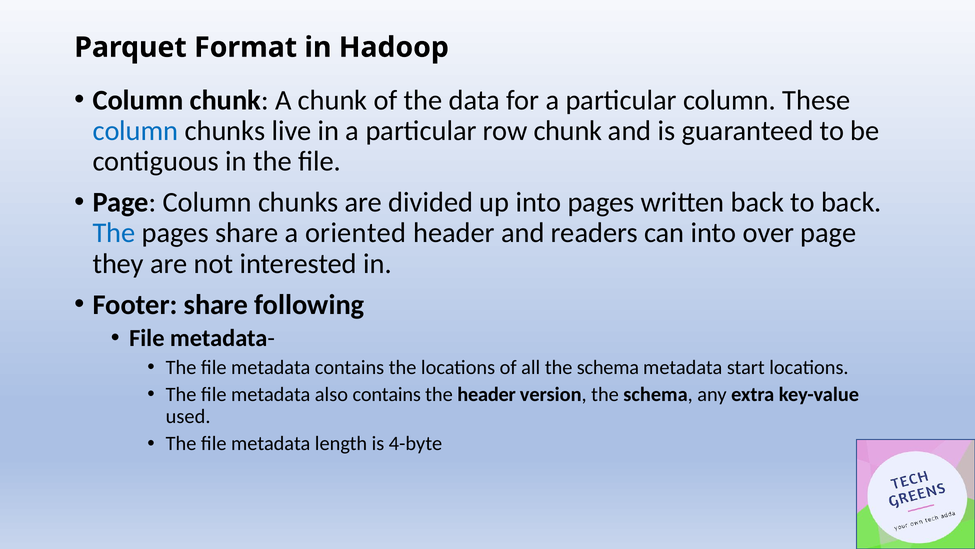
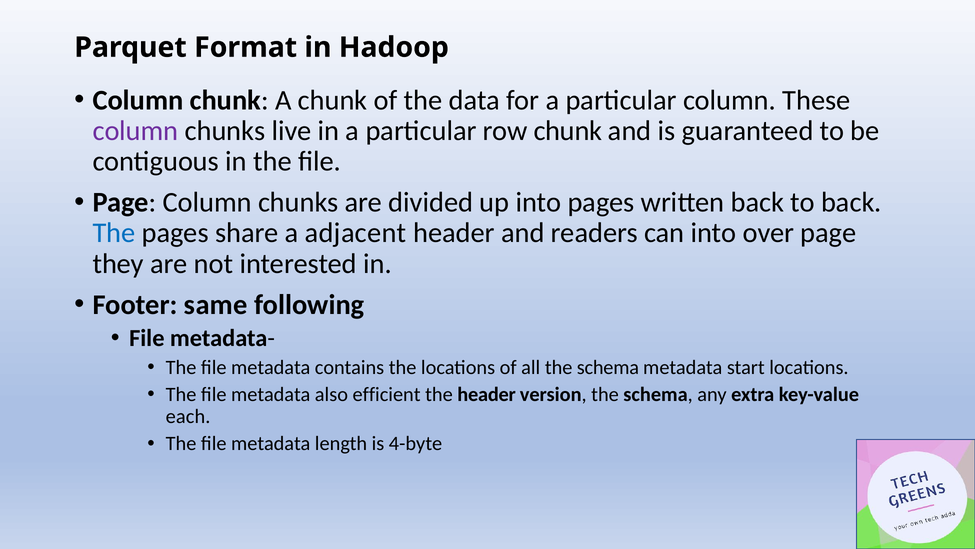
column at (136, 131) colour: blue -> purple
oriented: oriented -> adjacent
Footer share: share -> same
also contains: contains -> efficient
used: used -> each
